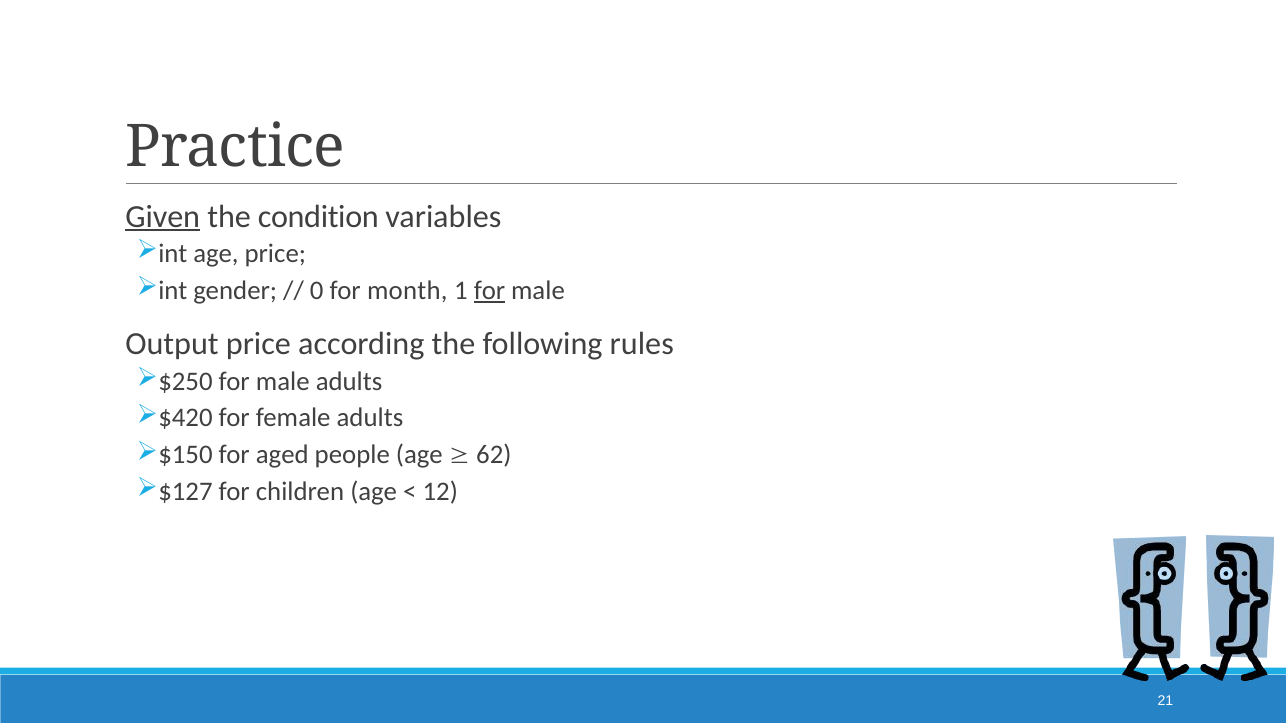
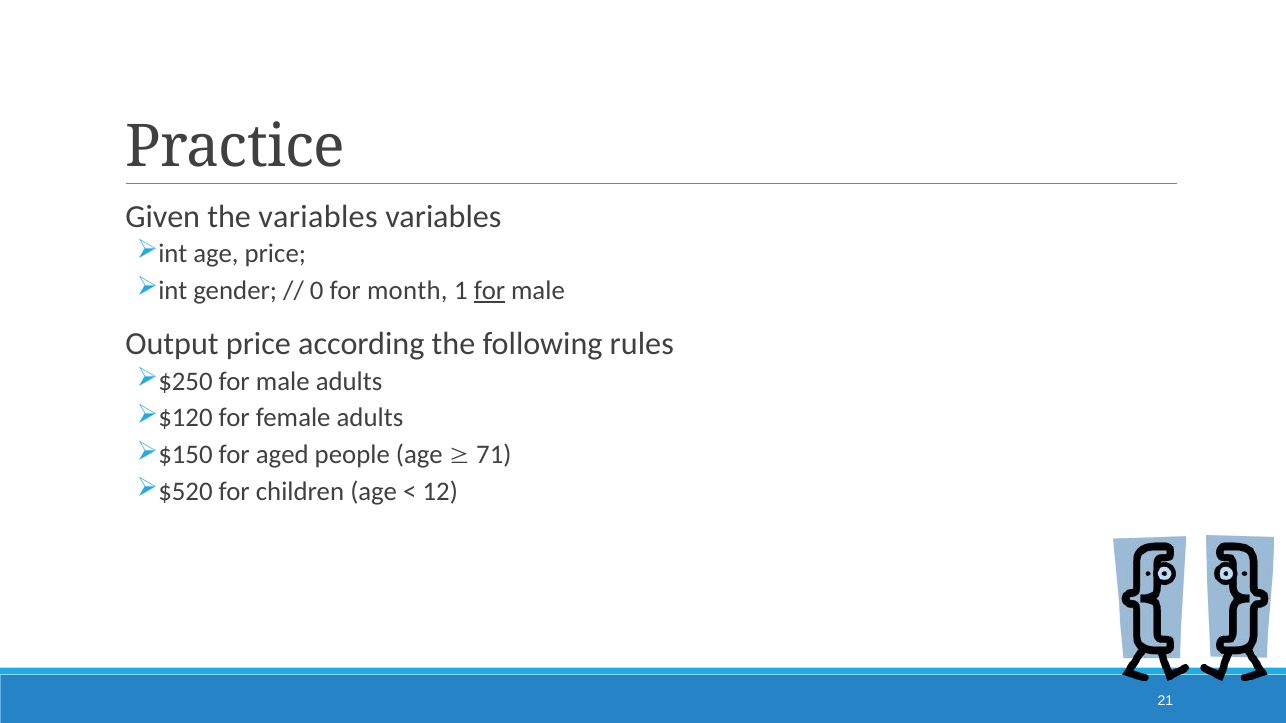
Given underline: present -> none
the condition: condition -> variables
$420: $420 -> $120
62: 62 -> 71
$127: $127 -> $520
